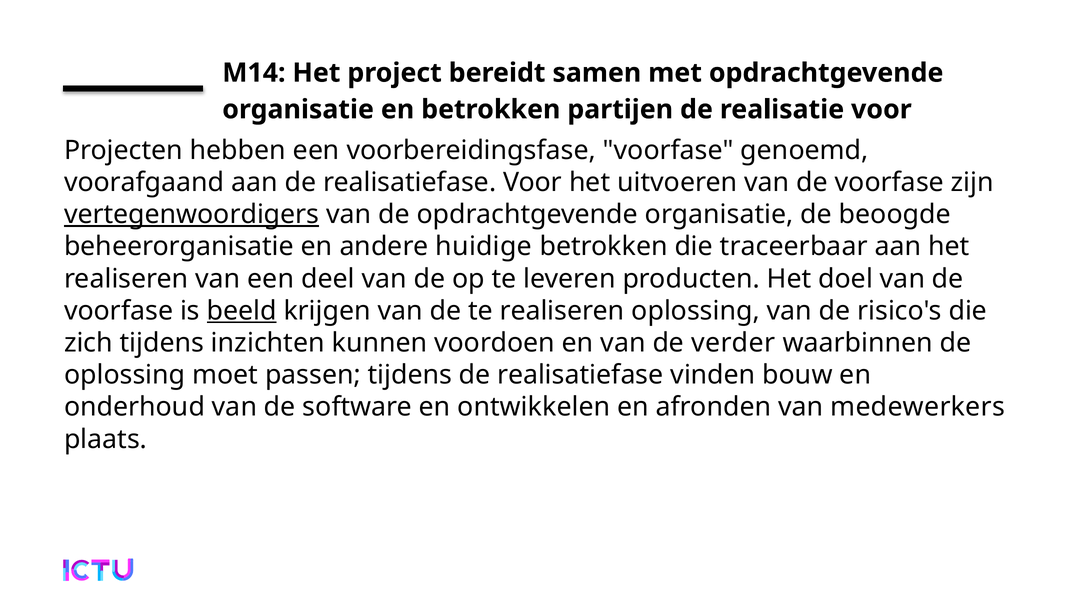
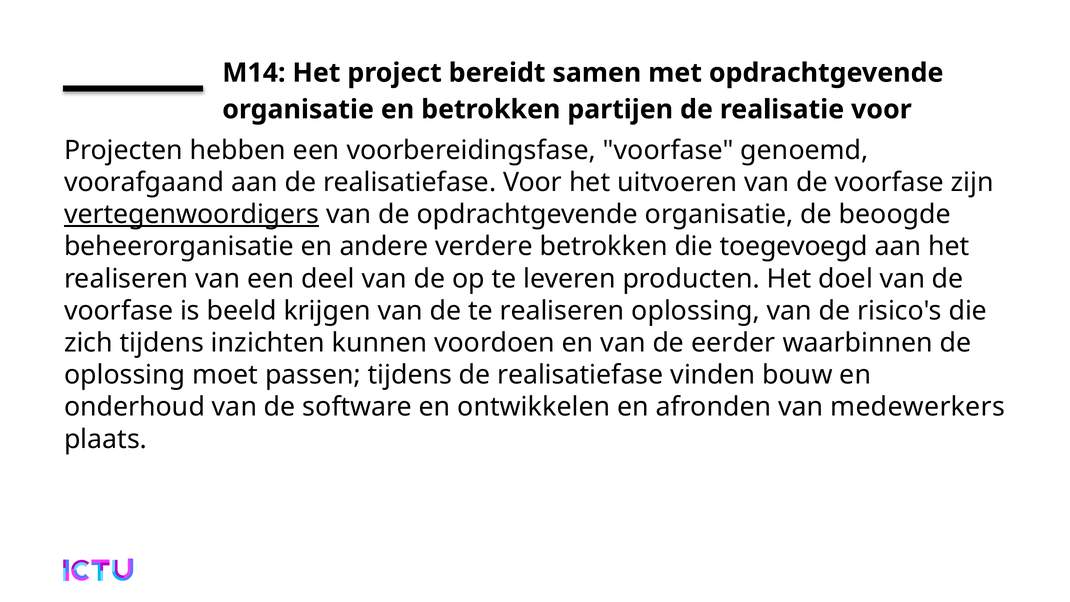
huidige: huidige -> verdere
traceerbaar: traceerbaar -> toegevoegd
beeld underline: present -> none
verder: verder -> eerder
